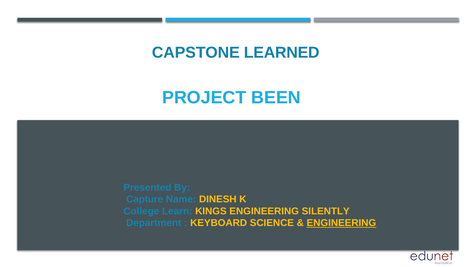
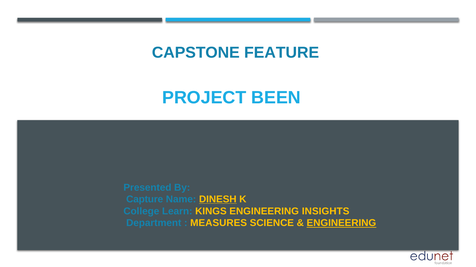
LEARNED: LEARNED -> FEATURE
DINESH underline: none -> present
SILENTLY: SILENTLY -> INSIGHTS
KEYBOARD: KEYBOARD -> MEASURES
